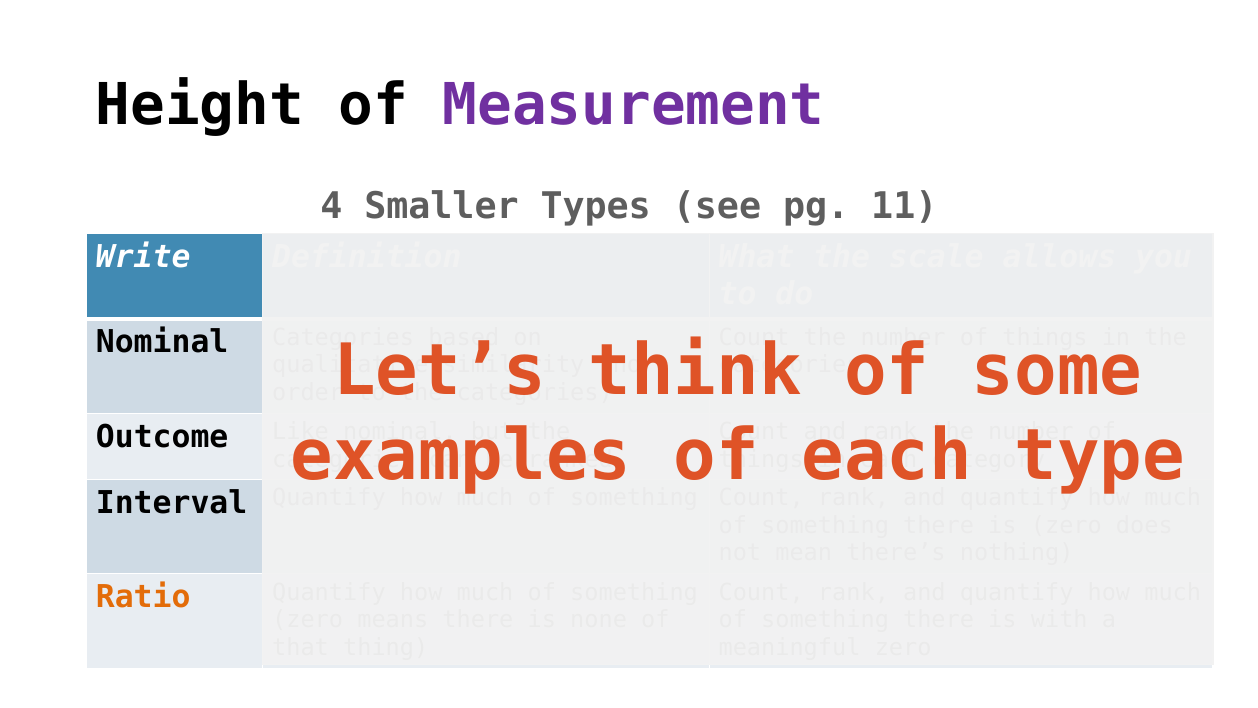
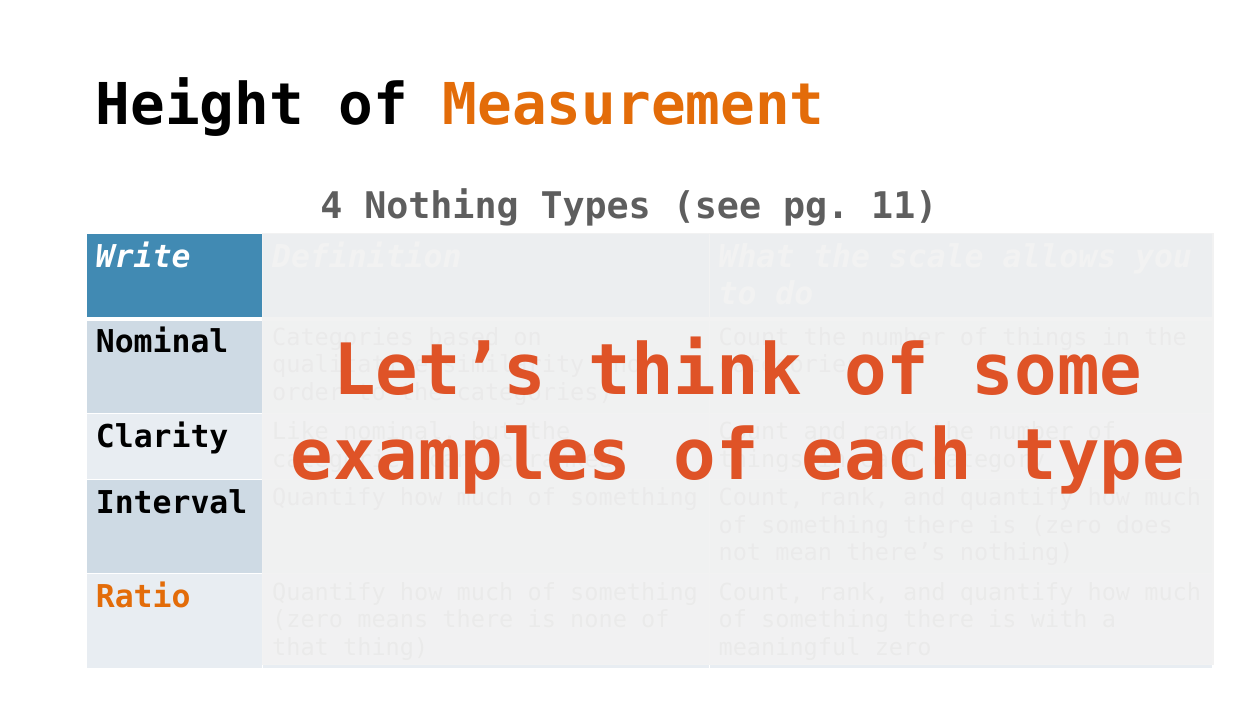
Measurement colour: purple -> orange
4 Smaller: Smaller -> Nothing
Outcome: Outcome -> Clarity
